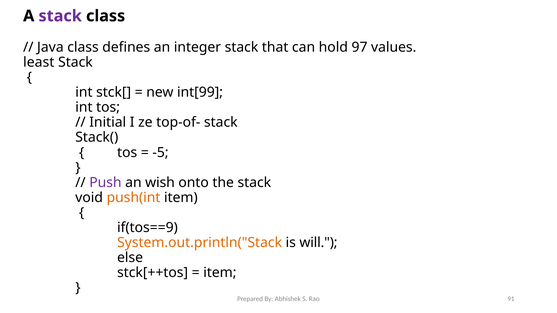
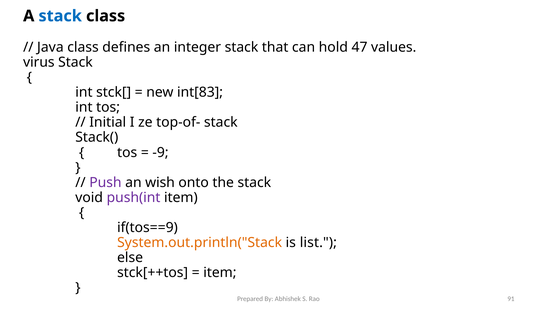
stack at (60, 16) colour: purple -> blue
97: 97 -> 47
least: least -> virus
int[99: int[99 -> int[83
-5: -5 -> -9
push(int colour: orange -> purple
will: will -> list
